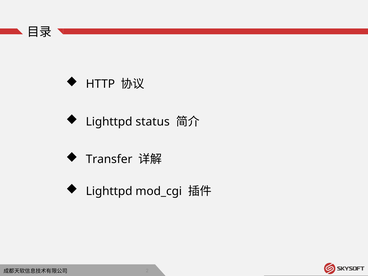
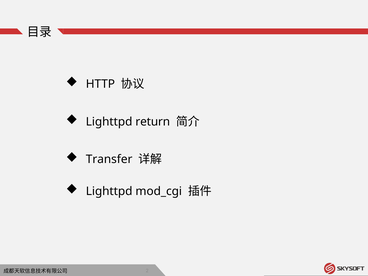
status: status -> return
